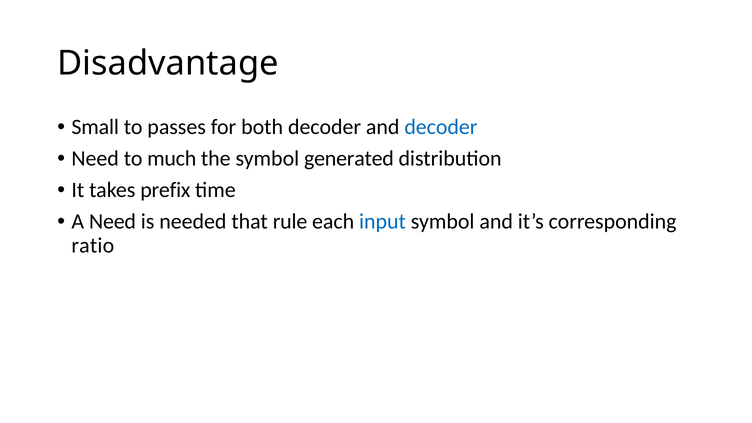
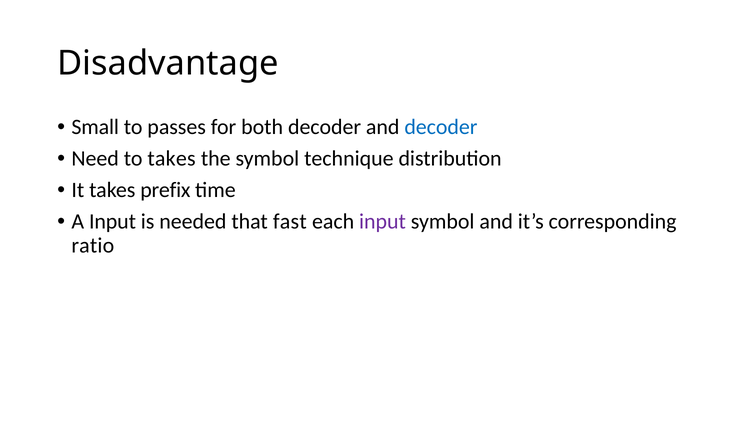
to much: much -> takes
generated: generated -> technique
A Need: Need -> Input
rule: rule -> fast
input at (383, 222) colour: blue -> purple
